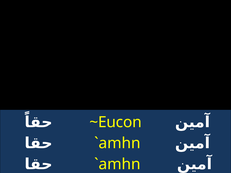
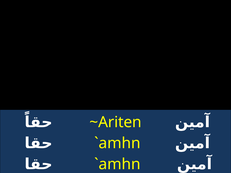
~Eucon: ~Eucon -> ~Ariten
